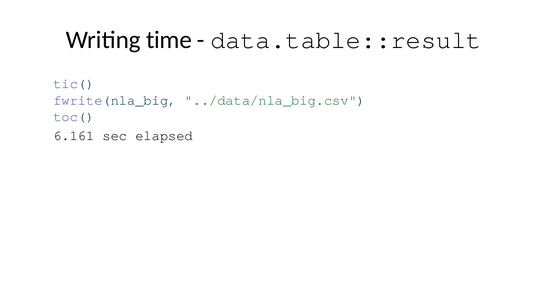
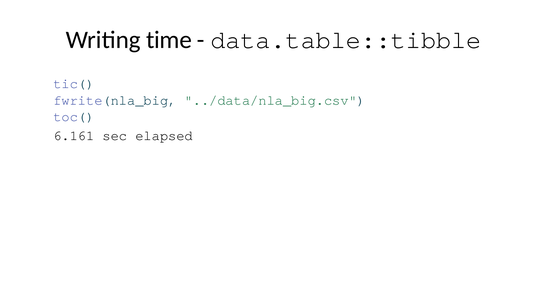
data.table::result: data.table::result -> data.table::tibble
